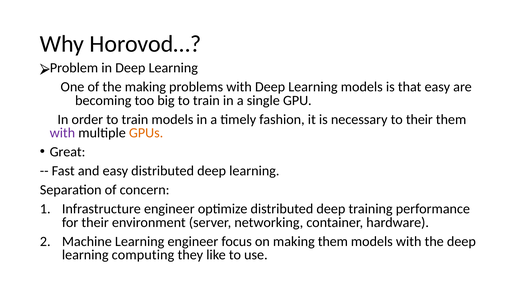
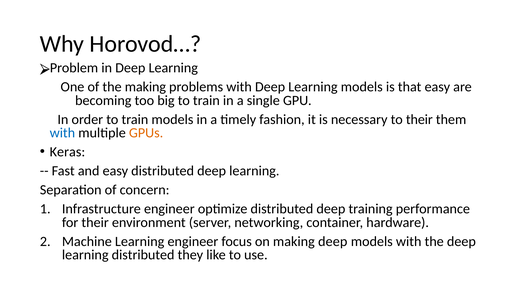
with at (62, 133) colour: purple -> blue
Great: Great -> Keras
making them: them -> deep
learning computing: computing -> distributed
